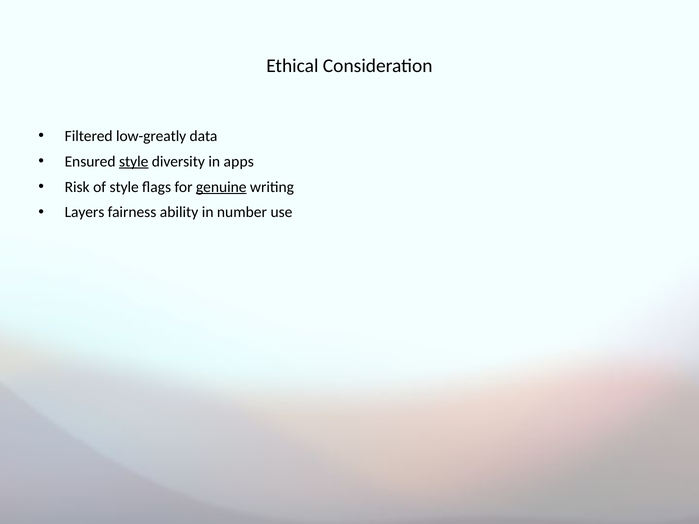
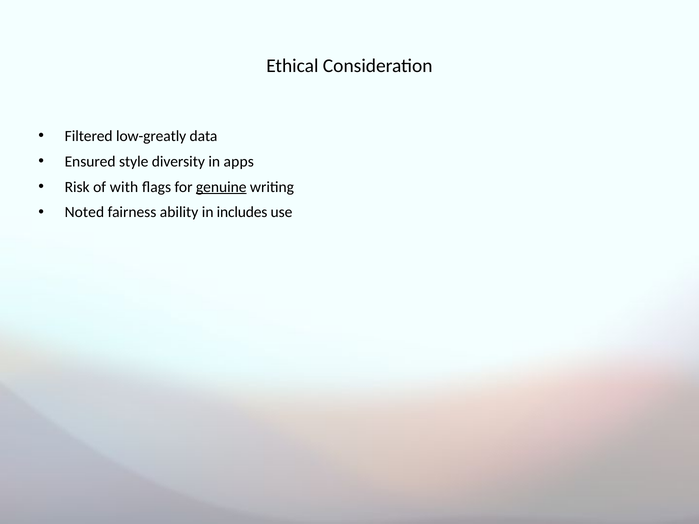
style at (134, 162) underline: present -> none
of style: style -> with
Layers: Layers -> Noted
number: number -> includes
